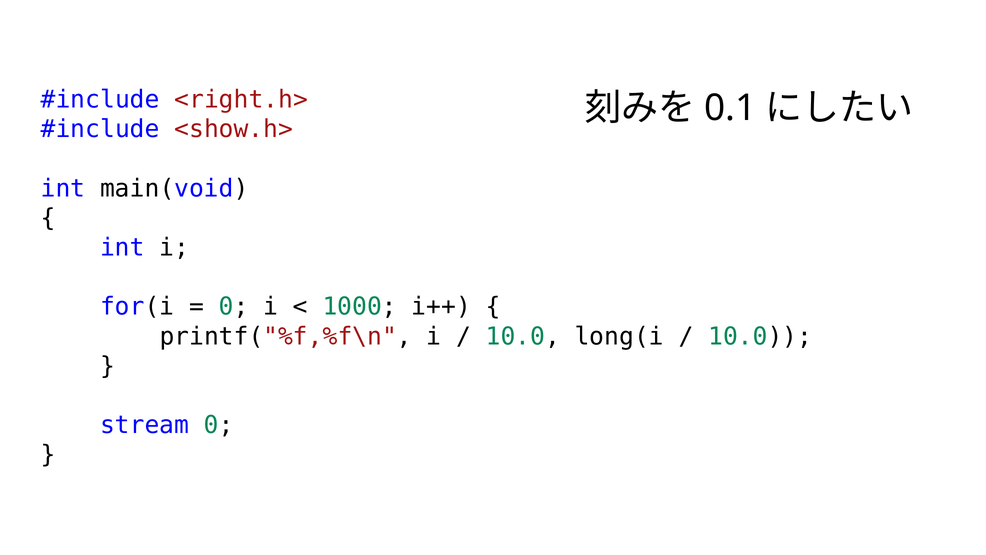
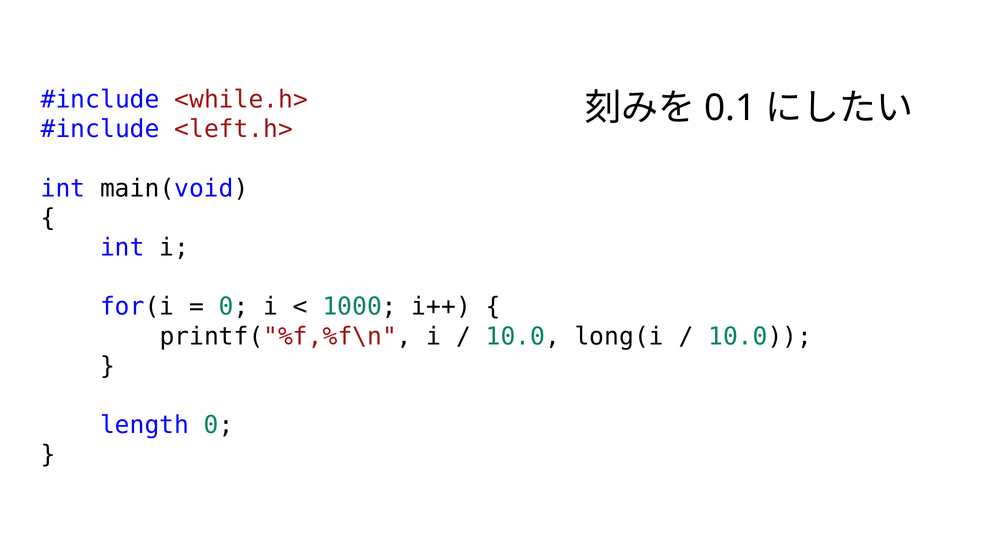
<right.h>: <right.h> -> <while.h>
<show.h>: <show.h> -> <left.h>
stream: stream -> length
